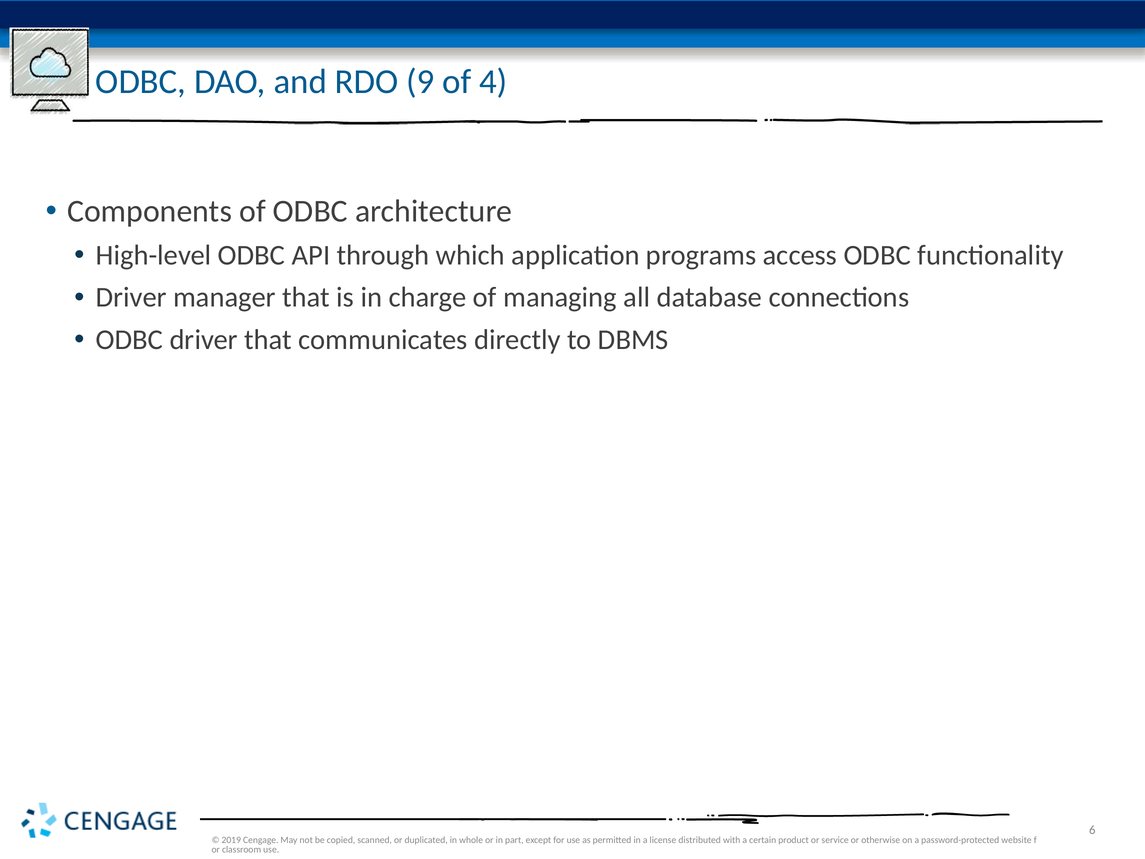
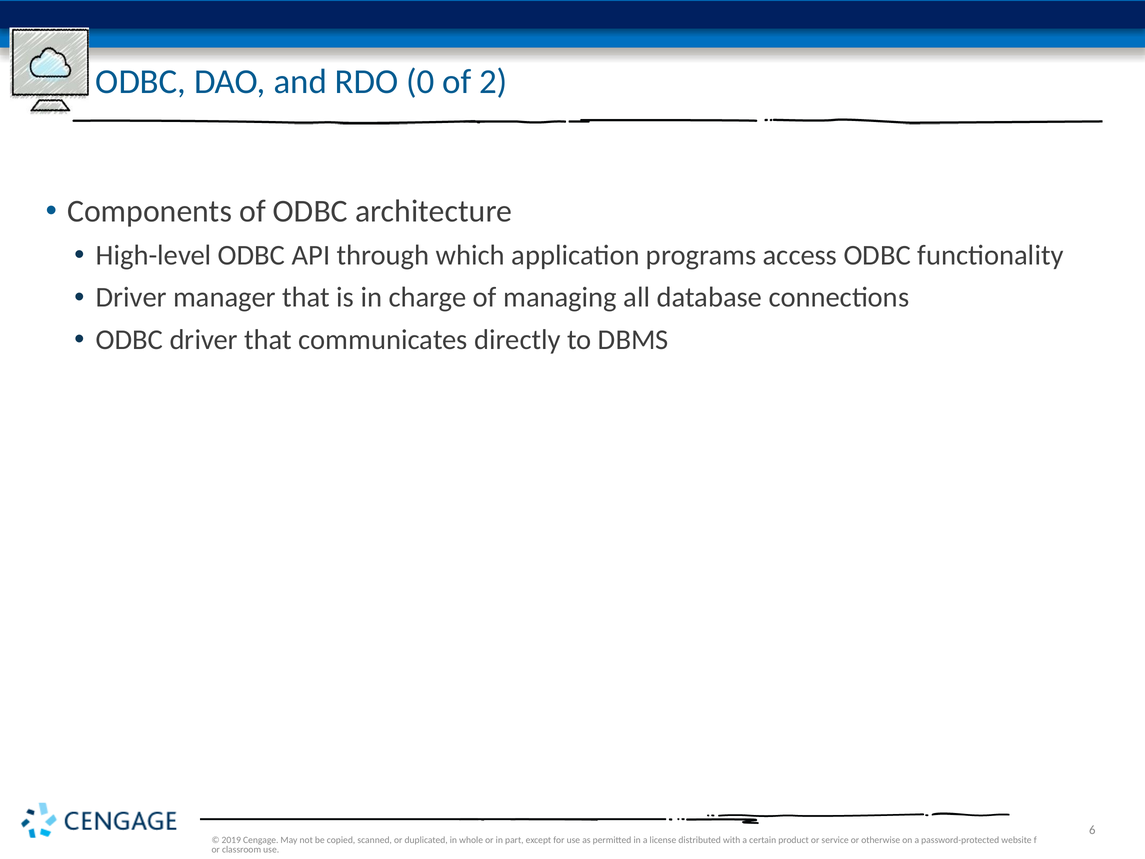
9: 9 -> 0
4: 4 -> 2
